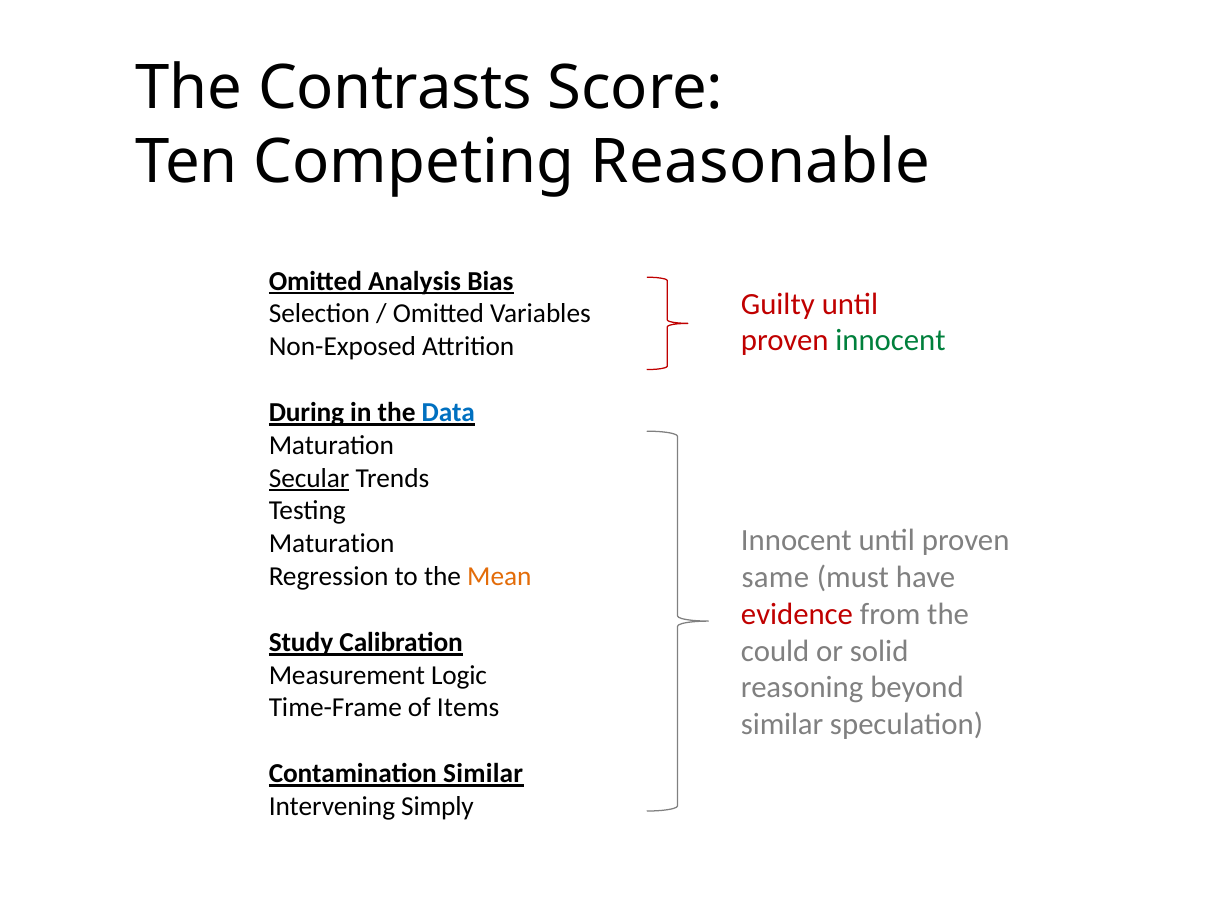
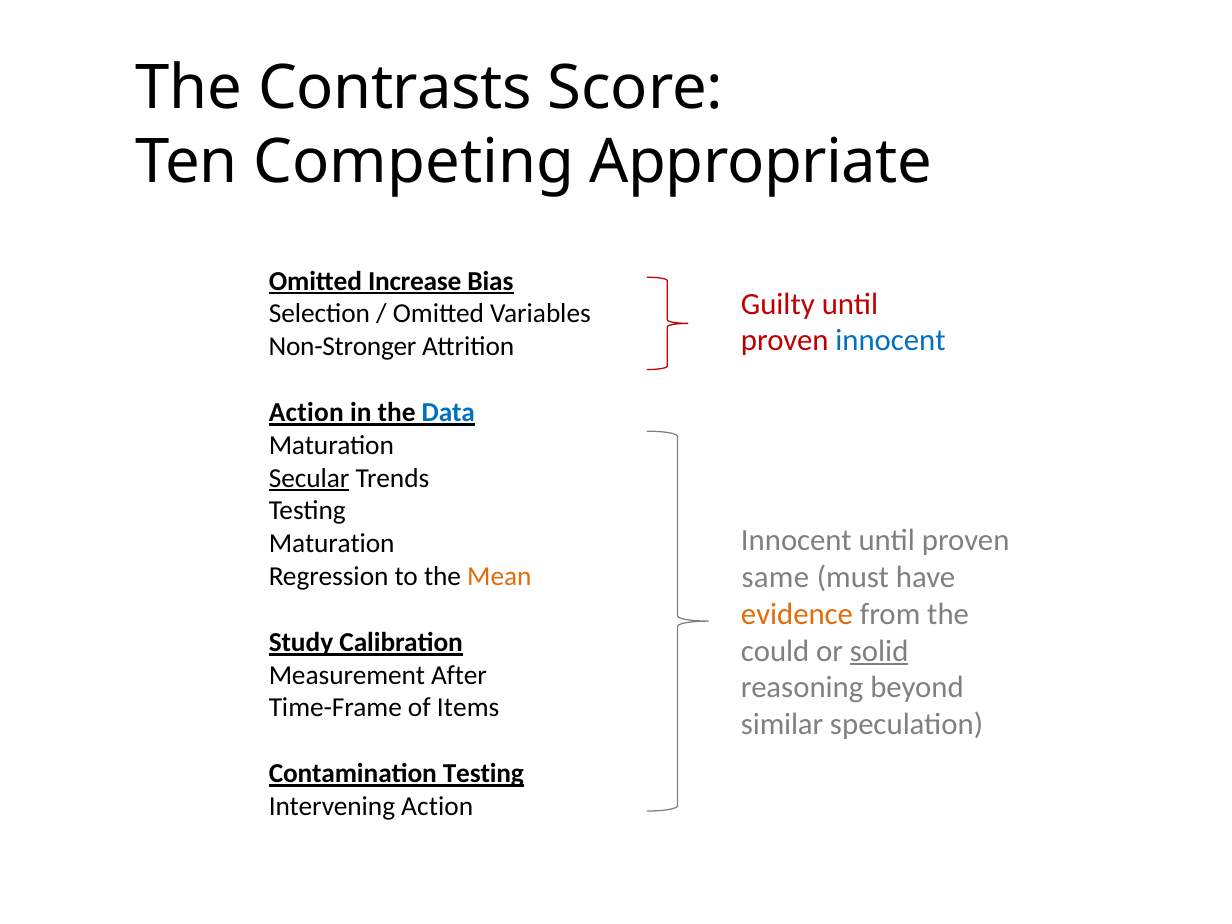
Reasonable: Reasonable -> Appropriate
Analysis: Analysis -> Increase
innocent at (891, 341) colour: green -> blue
Non-Exposed: Non-Exposed -> Non-Stronger
During at (306, 412): During -> Action
evidence colour: red -> orange
solid underline: none -> present
Logic: Logic -> After
Contamination Similar: Similar -> Testing
Intervening Simply: Simply -> Action
